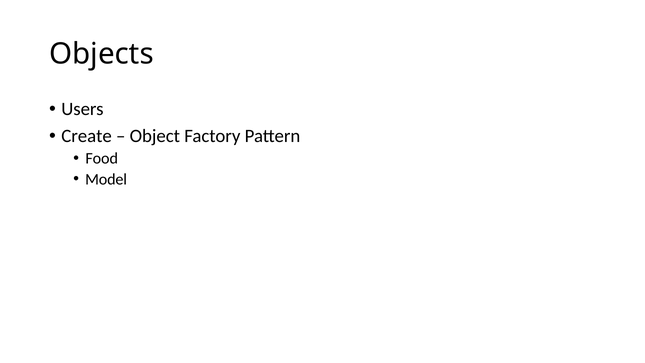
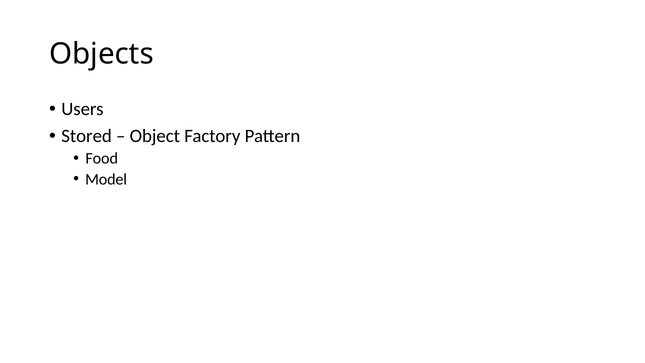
Create: Create -> Stored
